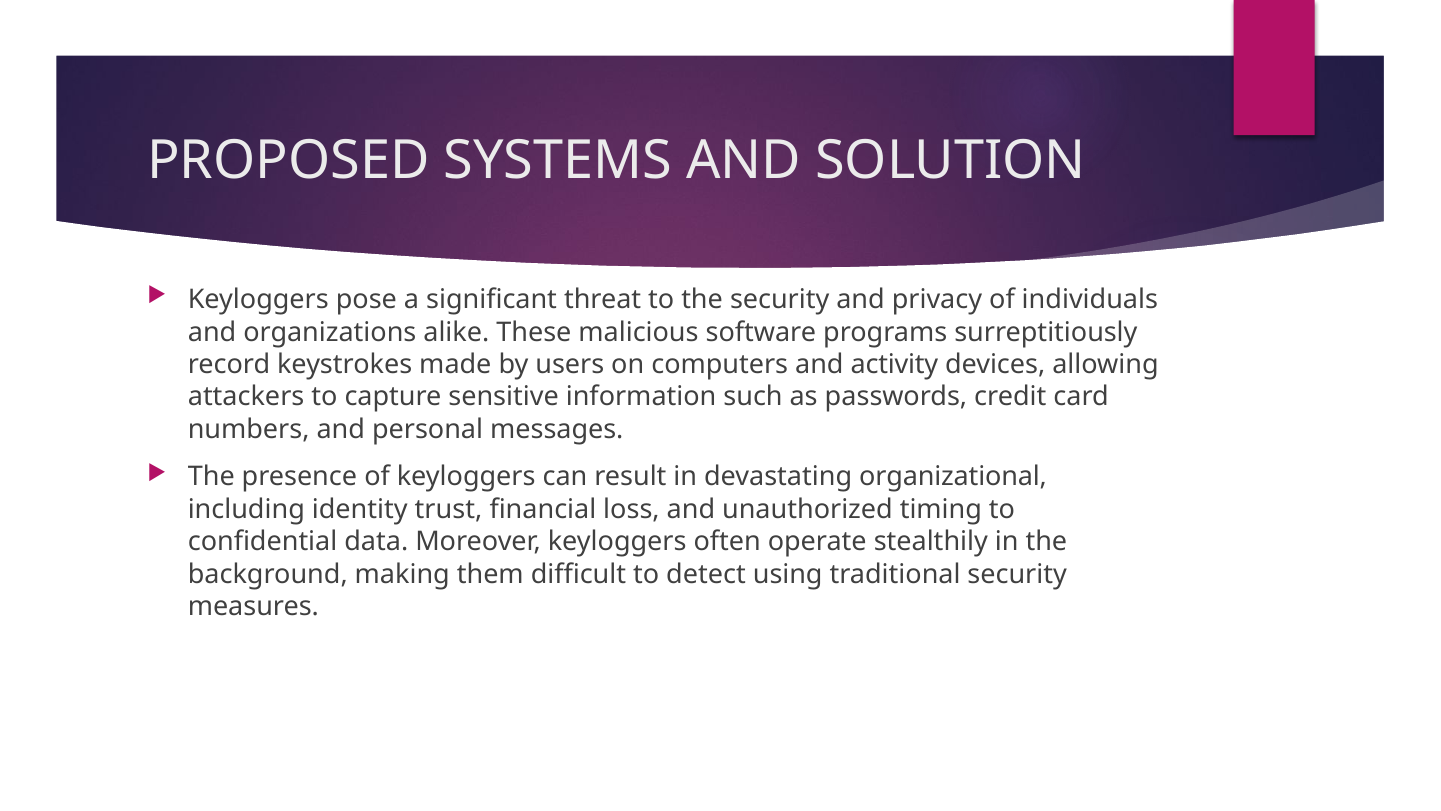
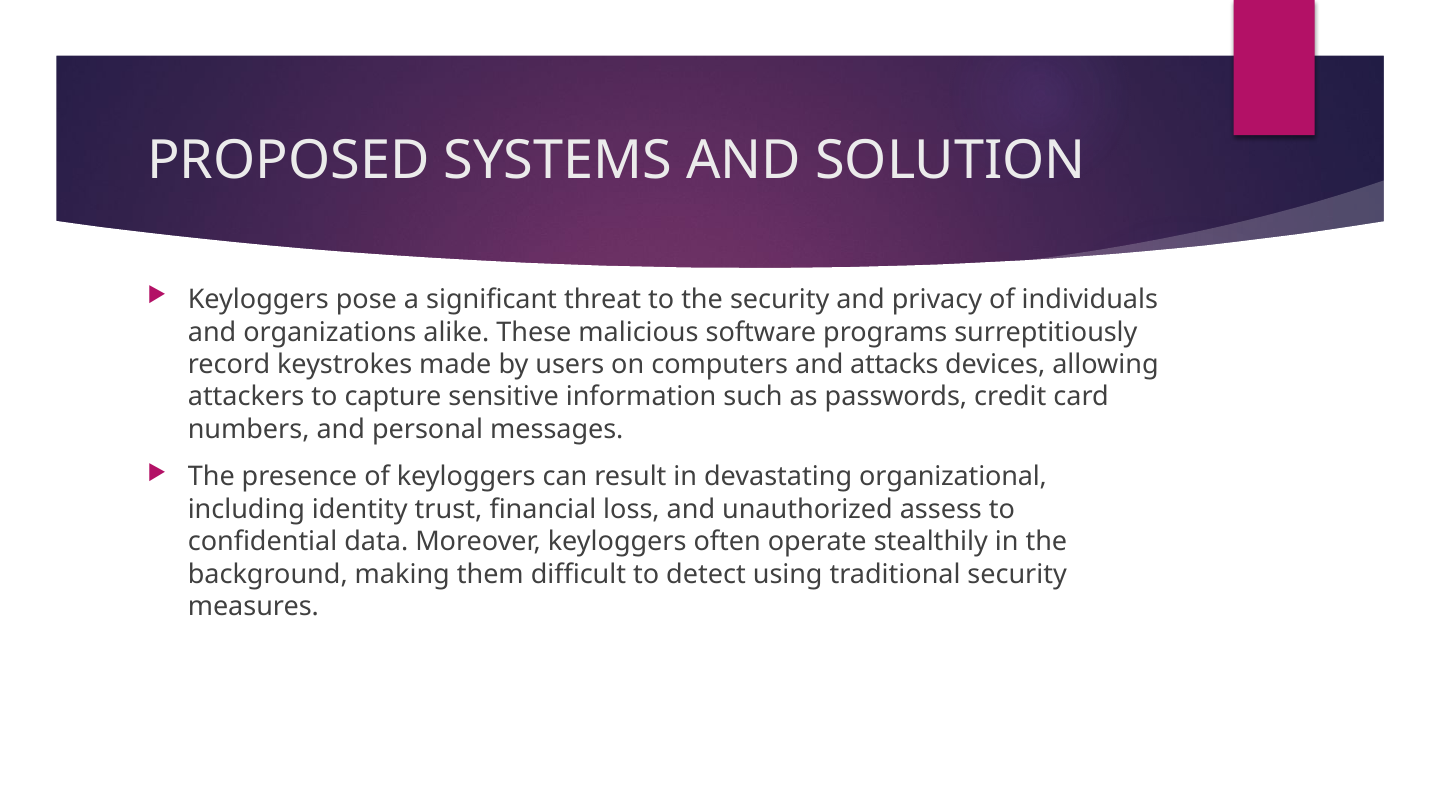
activity: activity -> attacks
timing: timing -> assess
